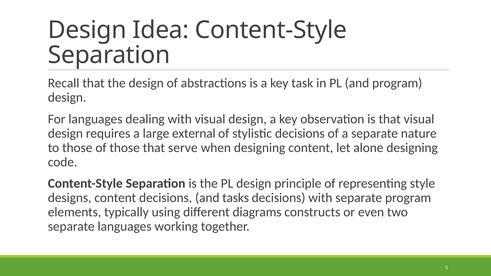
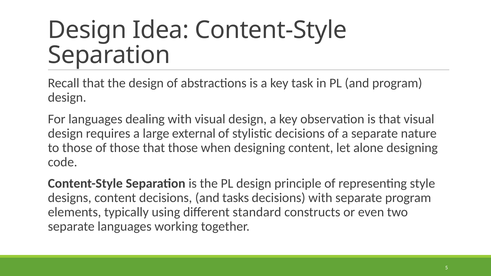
that serve: serve -> those
diagrams: diagrams -> standard
